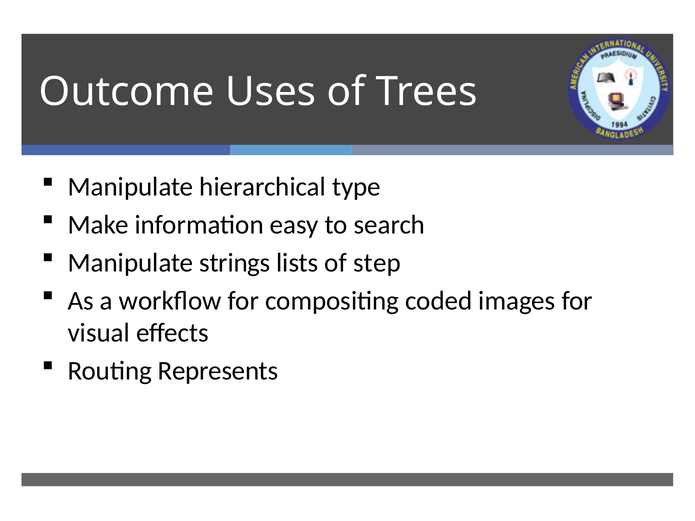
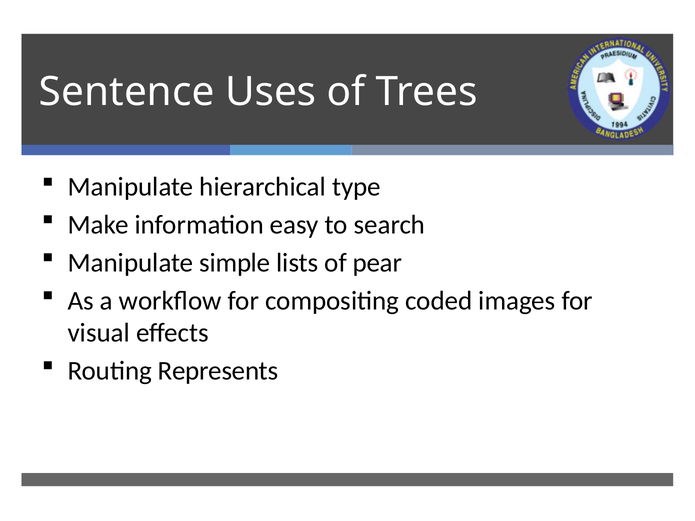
Outcome: Outcome -> Sentence
strings: strings -> simple
step: step -> pear
